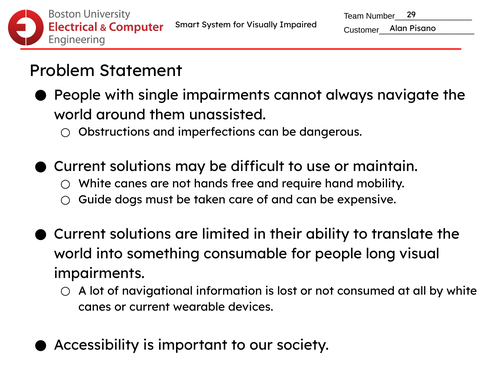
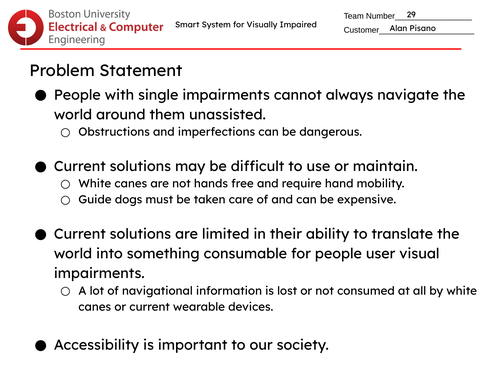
long: long -> user
